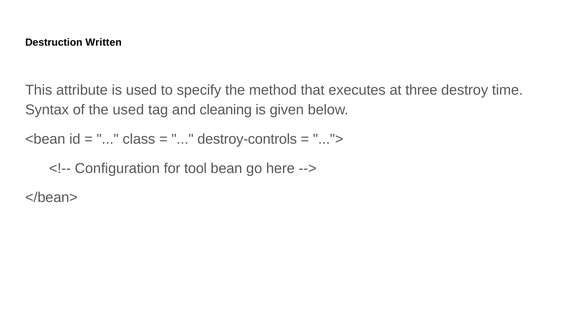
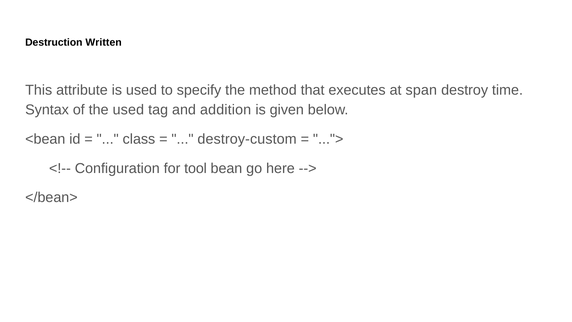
three: three -> span
cleaning: cleaning -> addition
destroy-controls: destroy-controls -> destroy-custom
